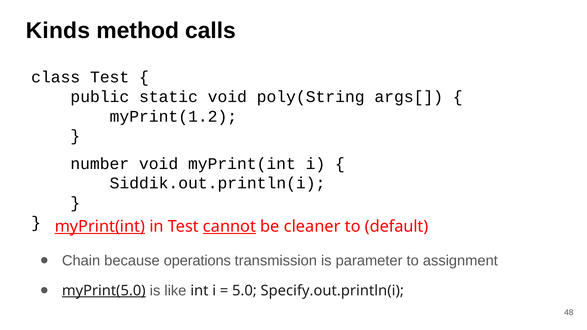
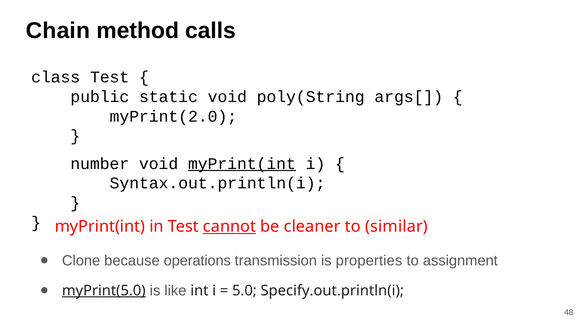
Kinds: Kinds -> Chain
myPrint(1.2: myPrint(1.2 -> myPrint(2.0
myPrint(int at (242, 164) underline: none -> present
Siddik.out.println(i: Siddik.out.println(i -> Syntax.out.println(i
myPrint(int at (100, 227) underline: present -> none
default: default -> similar
Chain: Chain -> Clone
parameter: parameter -> properties
